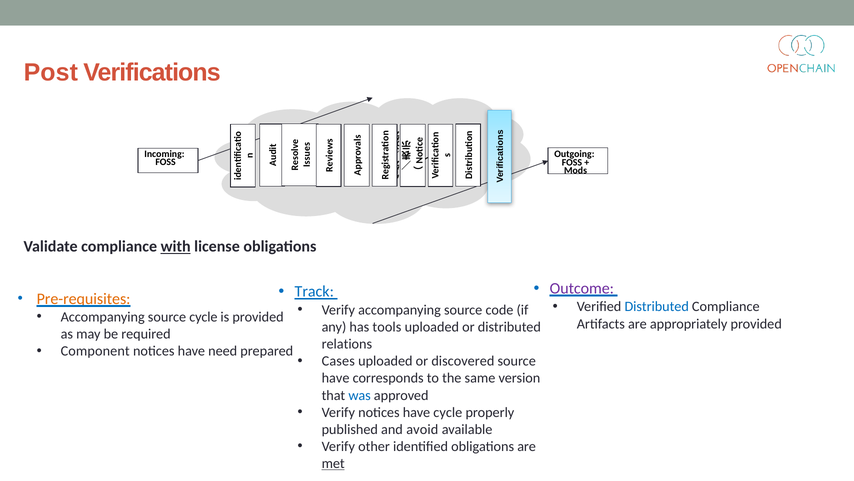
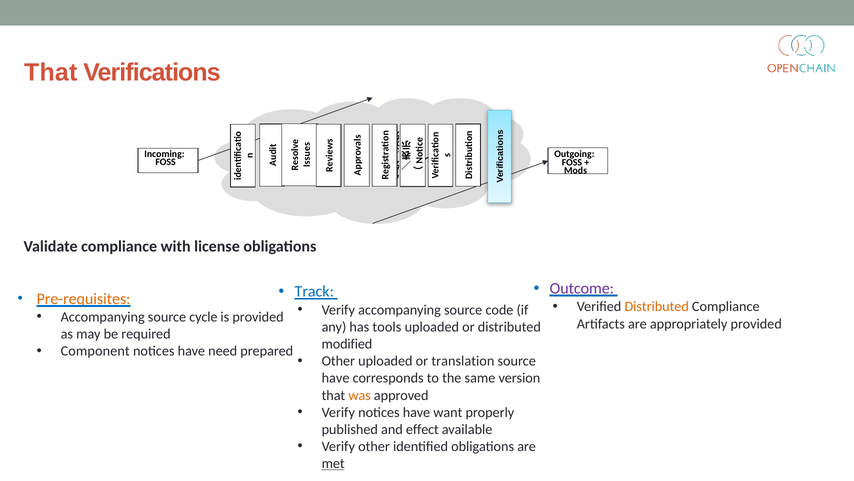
Post at (51, 72): Post -> That
with underline: present -> none
Distributed at (657, 306) colour: blue -> orange
relations: relations -> modified
Cases at (338, 361): Cases -> Other
discovered: discovered -> translation
was colour: blue -> orange
have cycle: cycle -> want
avoid: avoid -> effect
